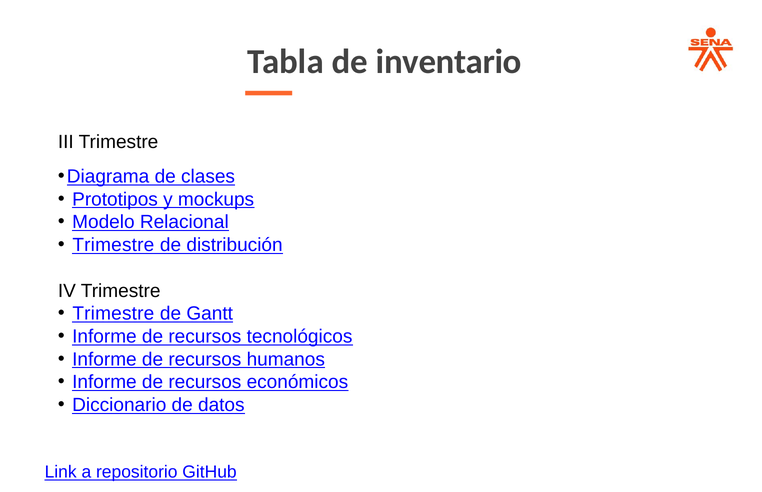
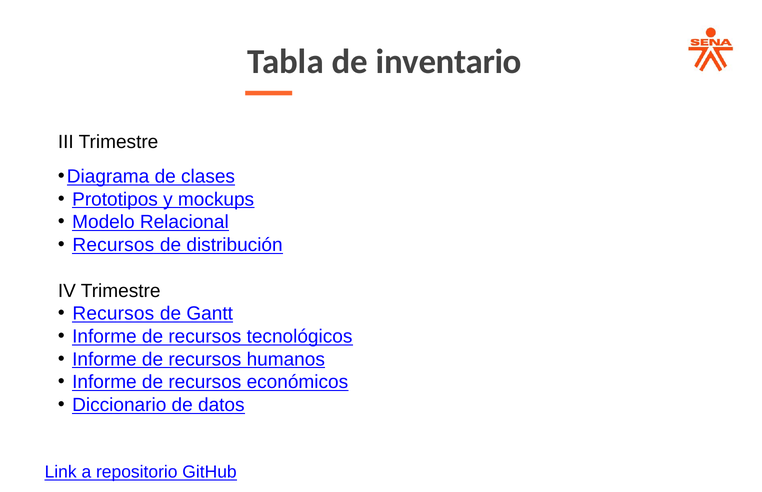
Trimestre at (113, 245): Trimestre -> Recursos
Trimestre at (113, 314): Trimestre -> Recursos
